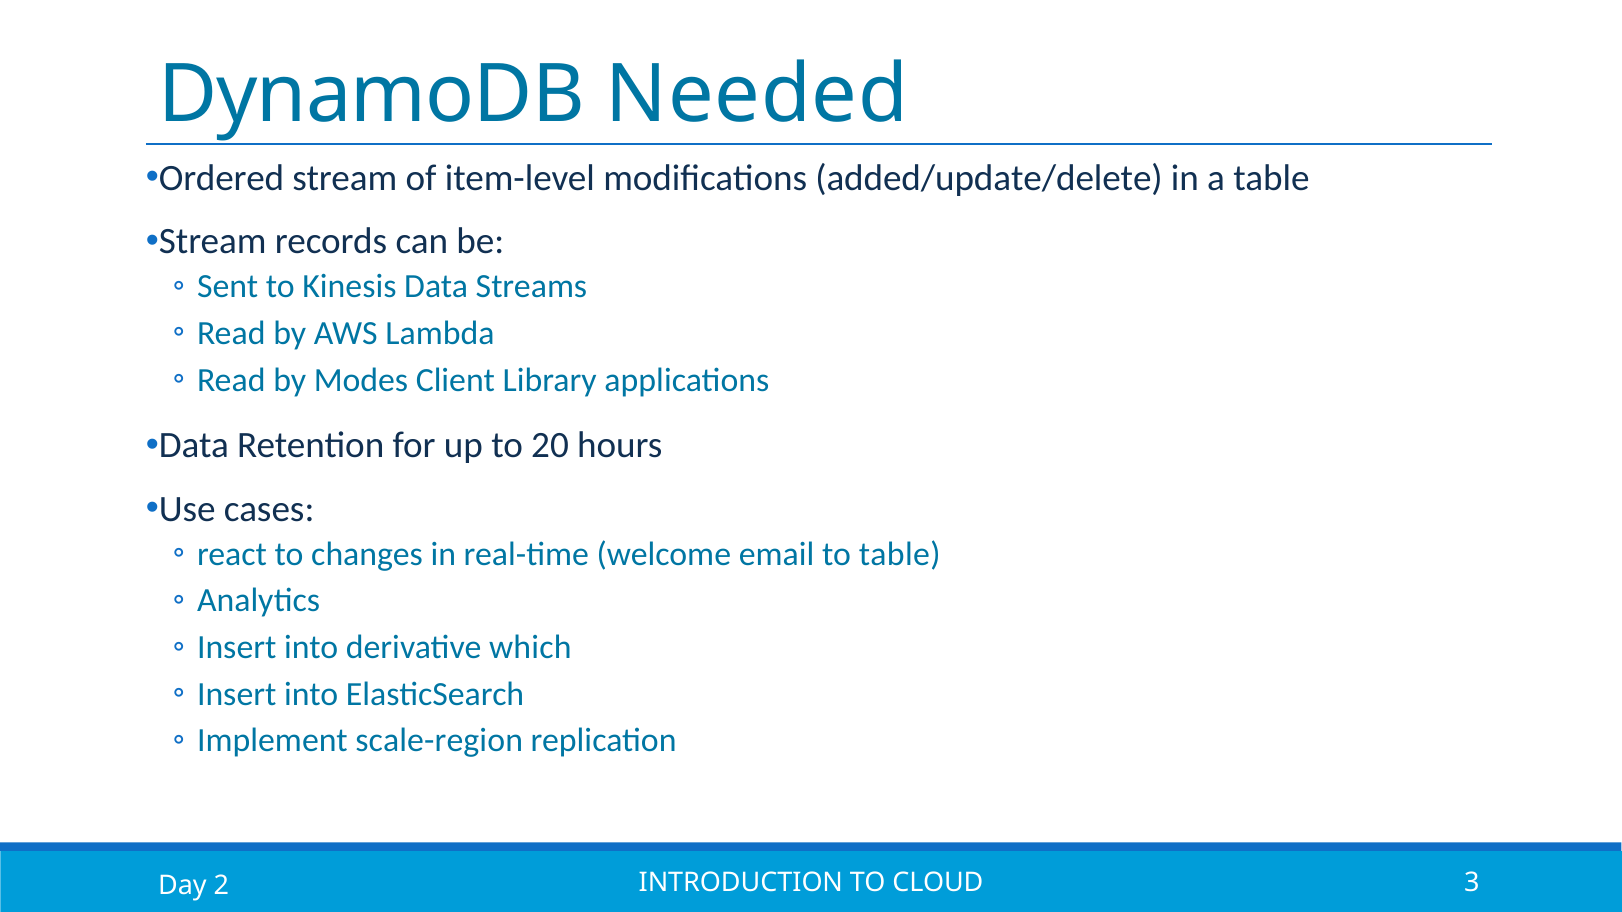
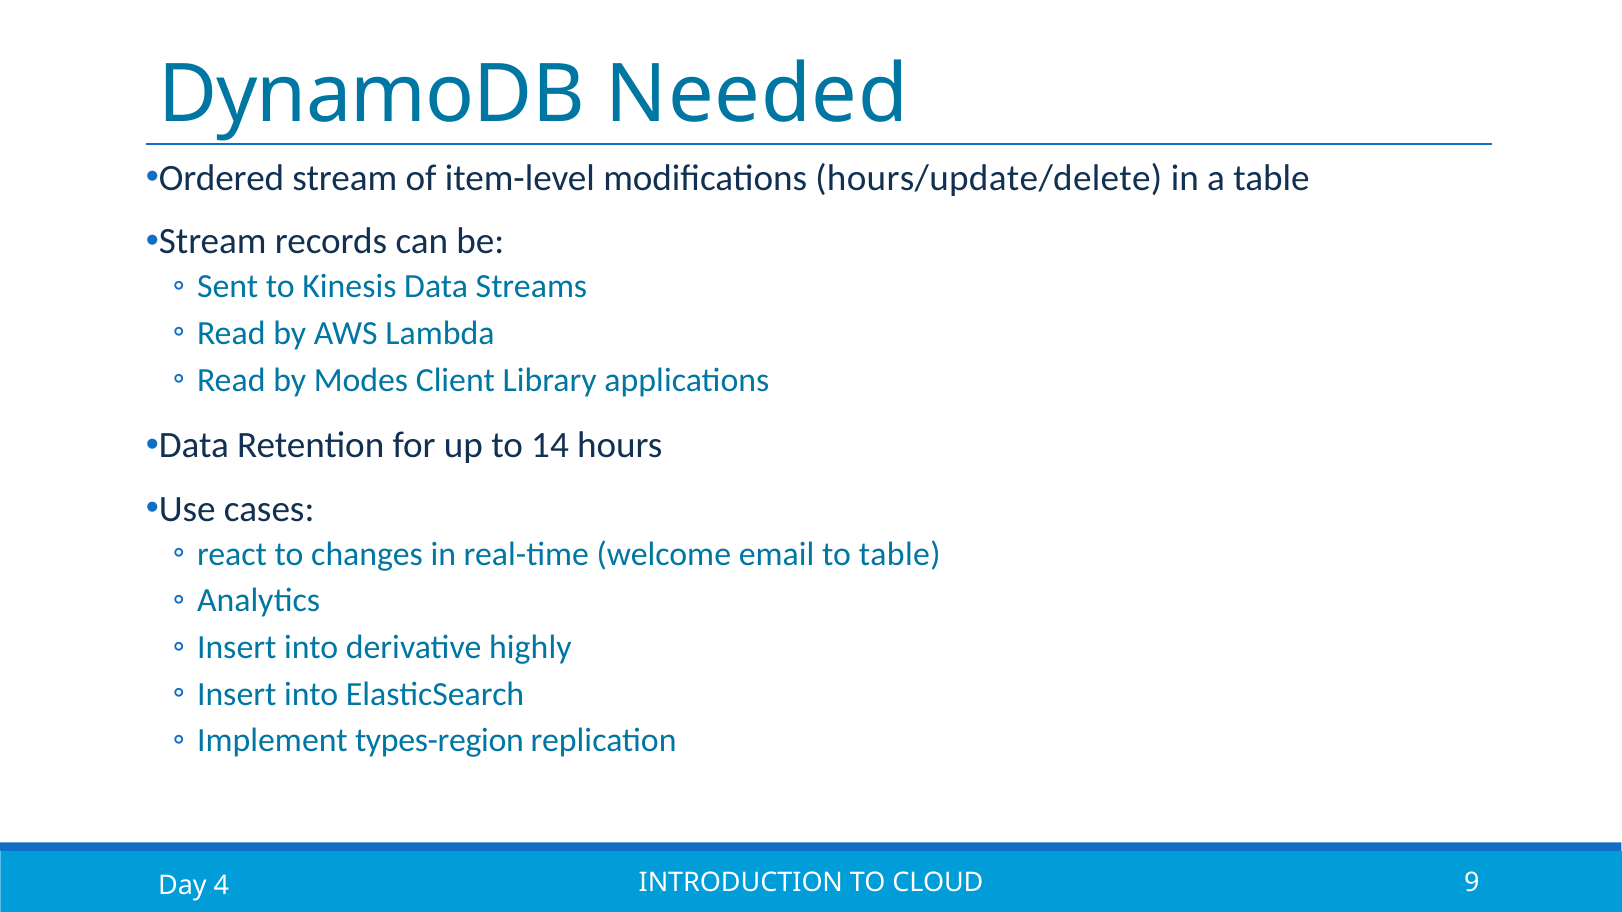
added/update/delete: added/update/delete -> hours/update/delete
20: 20 -> 14
which: which -> highly
scale-region: scale-region -> types-region
3: 3 -> 9
2: 2 -> 4
